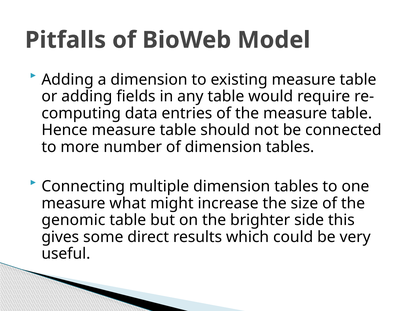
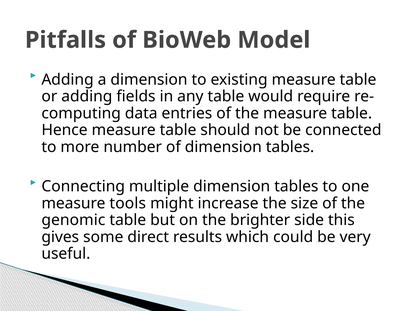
what: what -> tools
